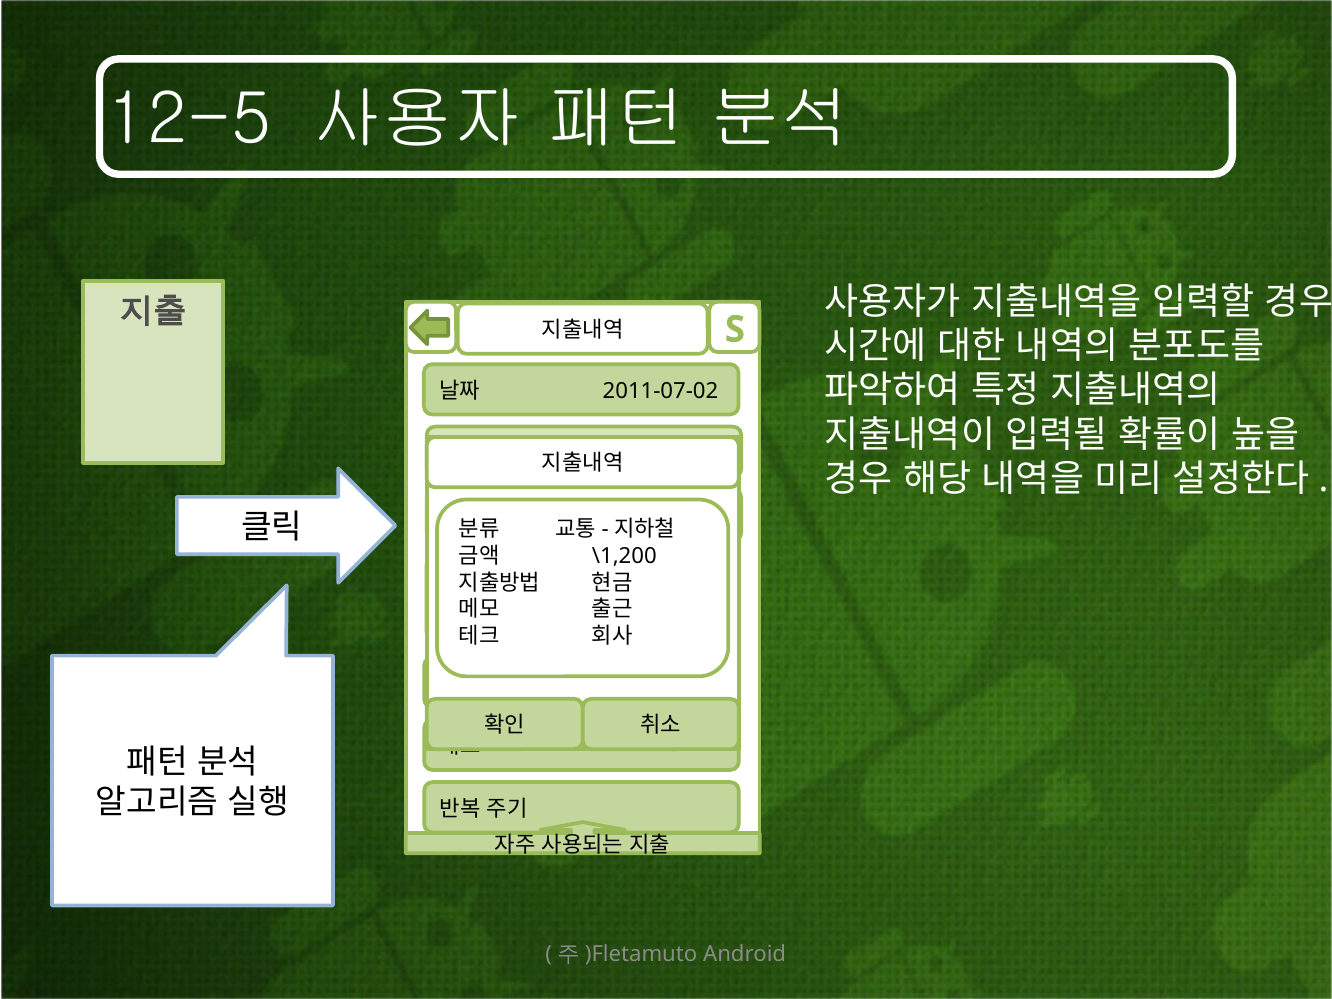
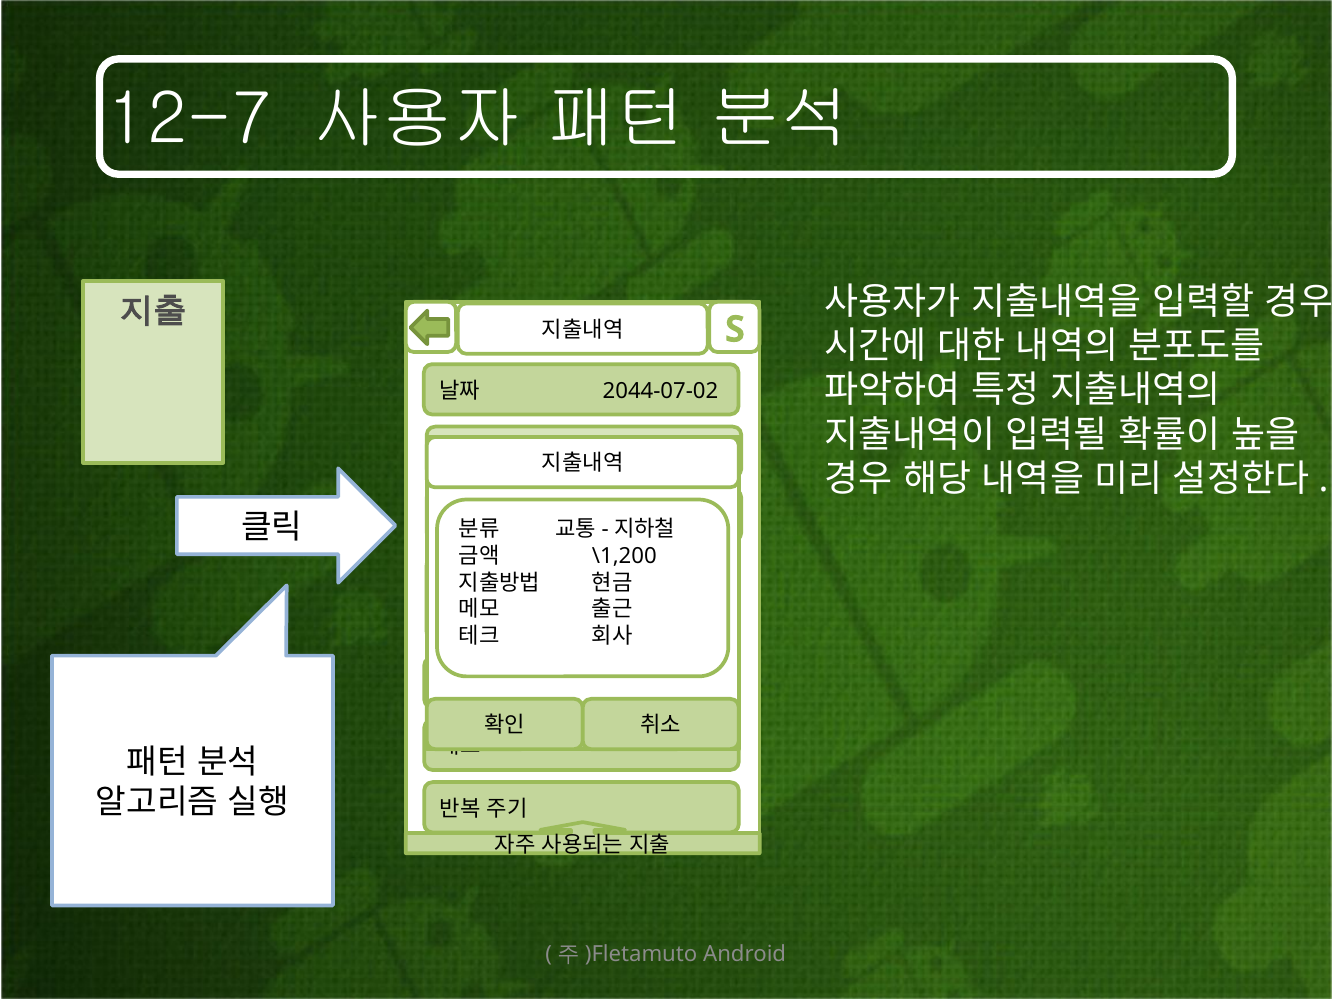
12-5: 12-5 -> 12-7
2011-07-02: 2011-07-02 -> 2044-07-02
